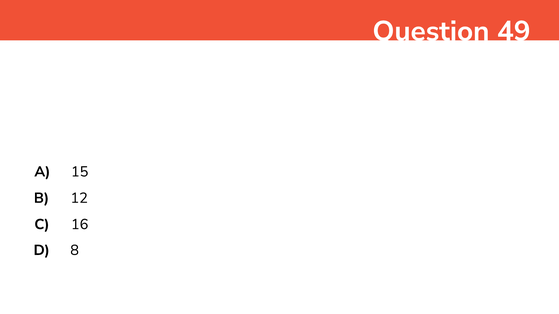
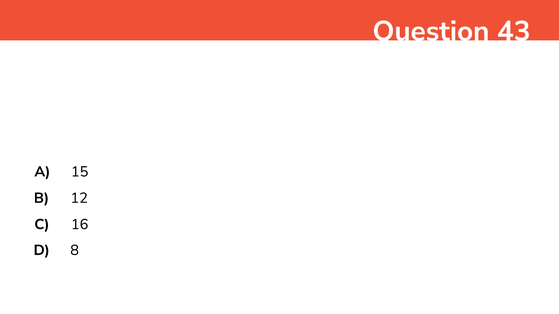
49: 49 -> 43
